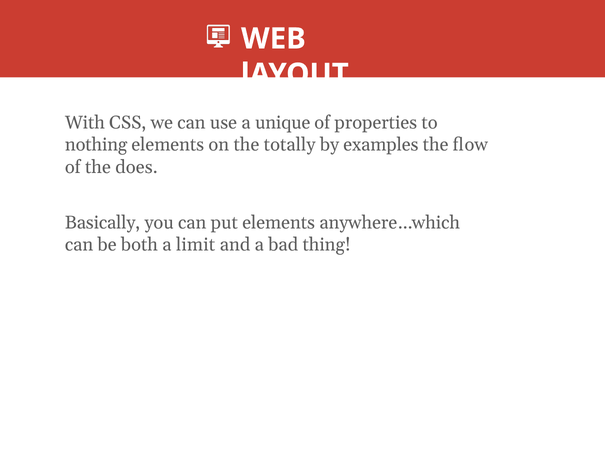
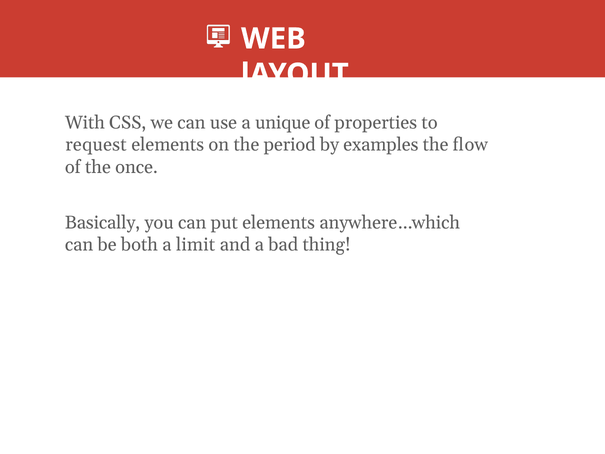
nothing: nothing -> request
totally: totally -> period
does: does -> once
